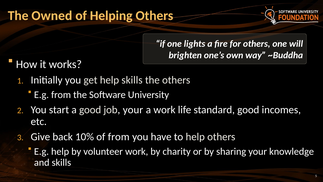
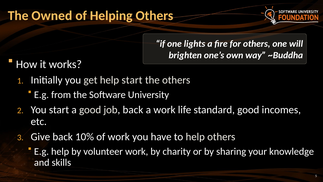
help skills: skills -> start
job your: your -> back
of from: from -> work
